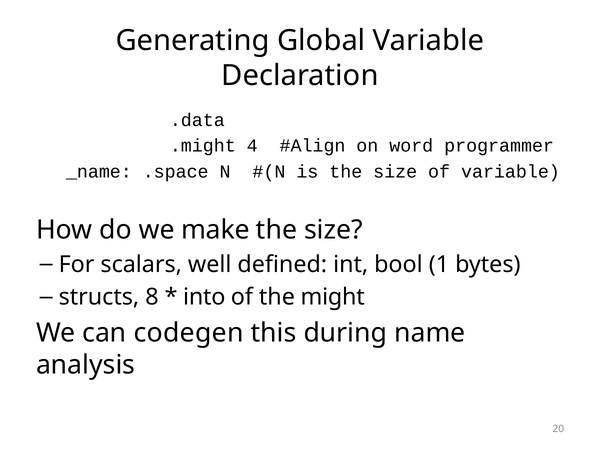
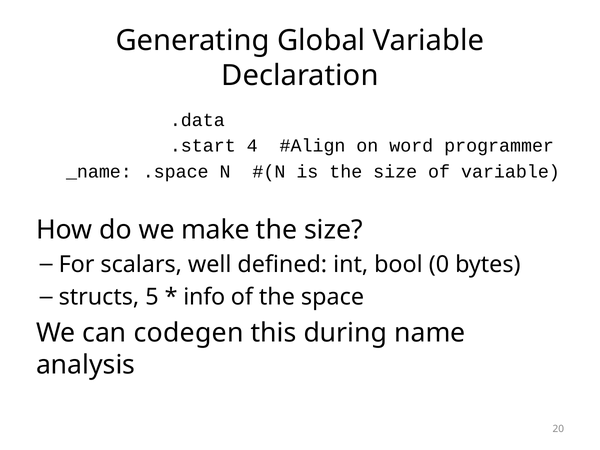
.might: .might -> .start
1: 1 -> 0
8: 8 -> 5
into: into -> info
might: might -> space
